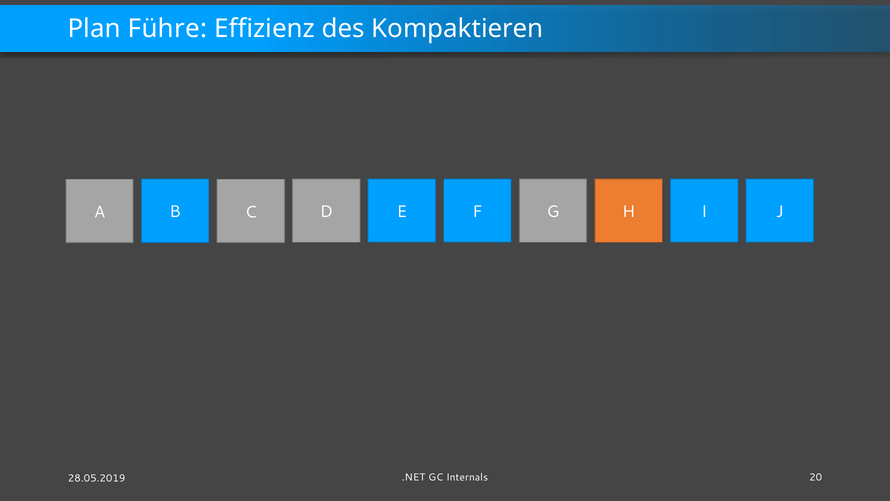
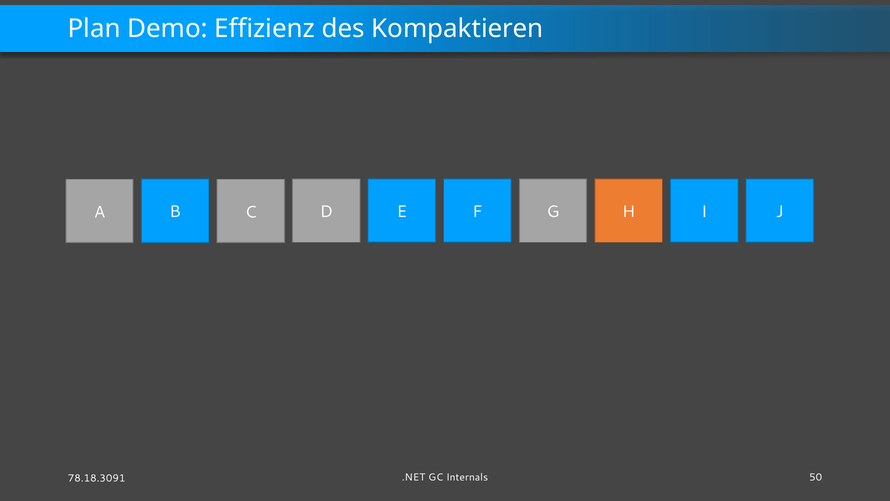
Führe: Führe -> Demo
20: 20 -> 50
28.05.2019: 28.05.2019 -> 78.18.3091
